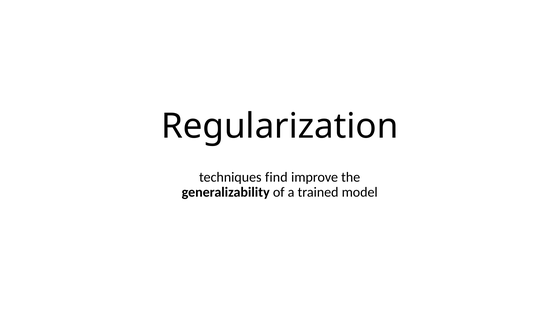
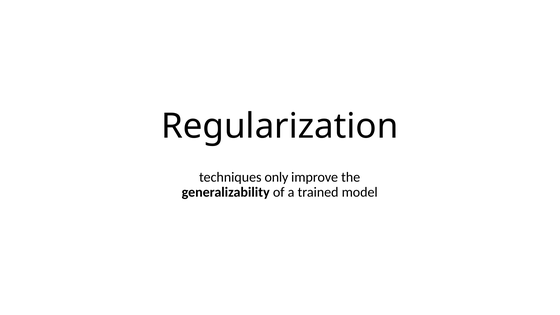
find: find -> only
